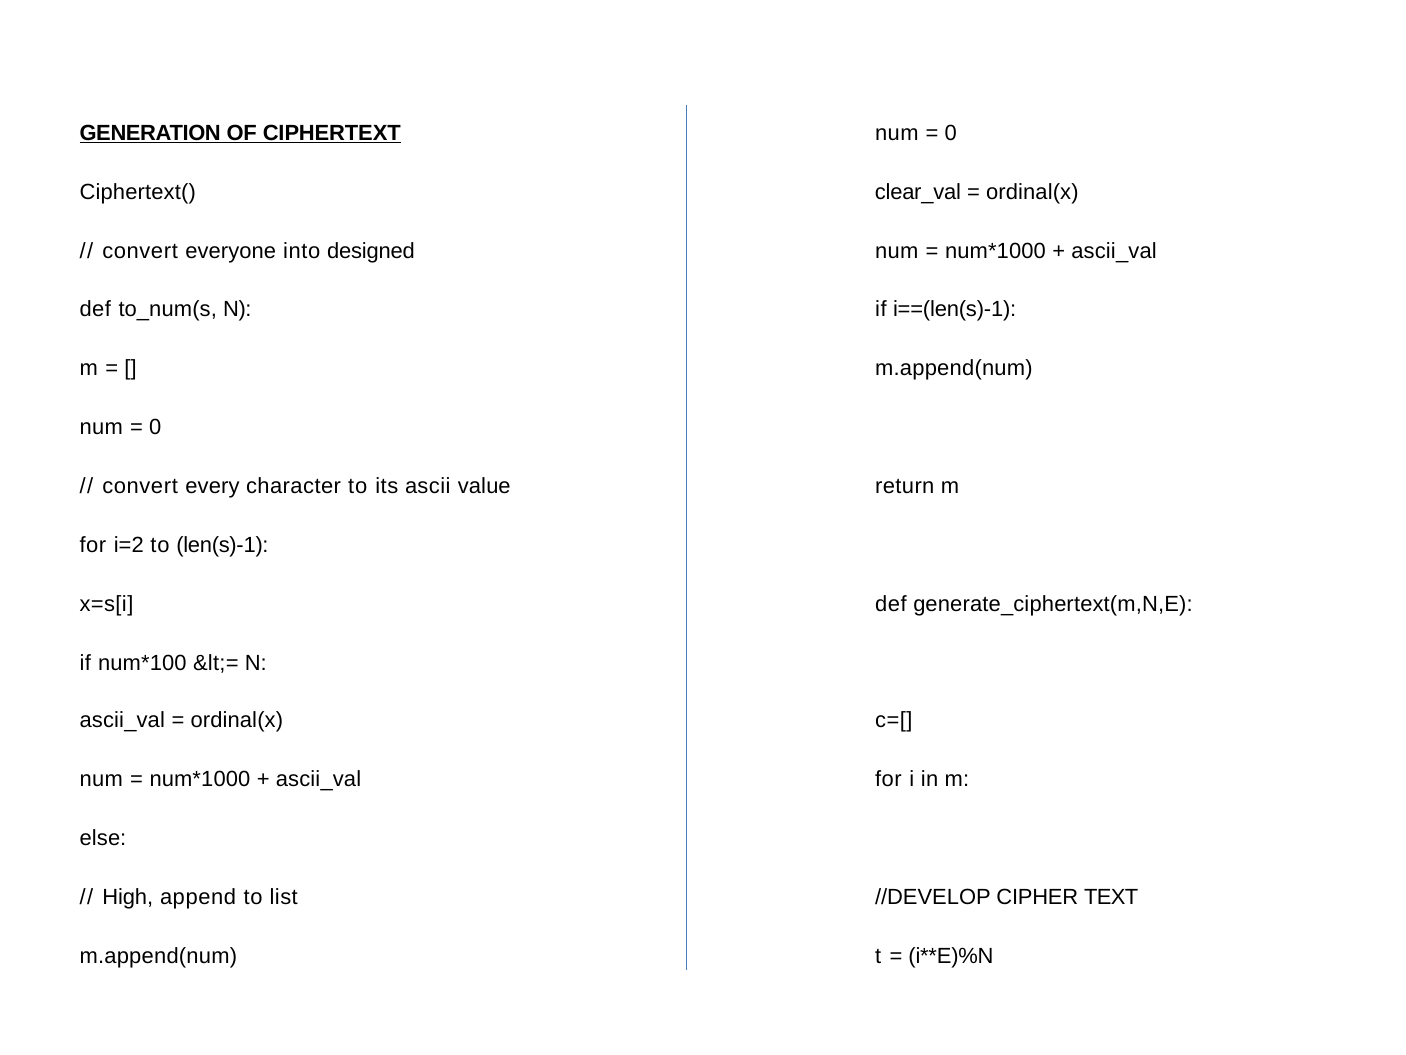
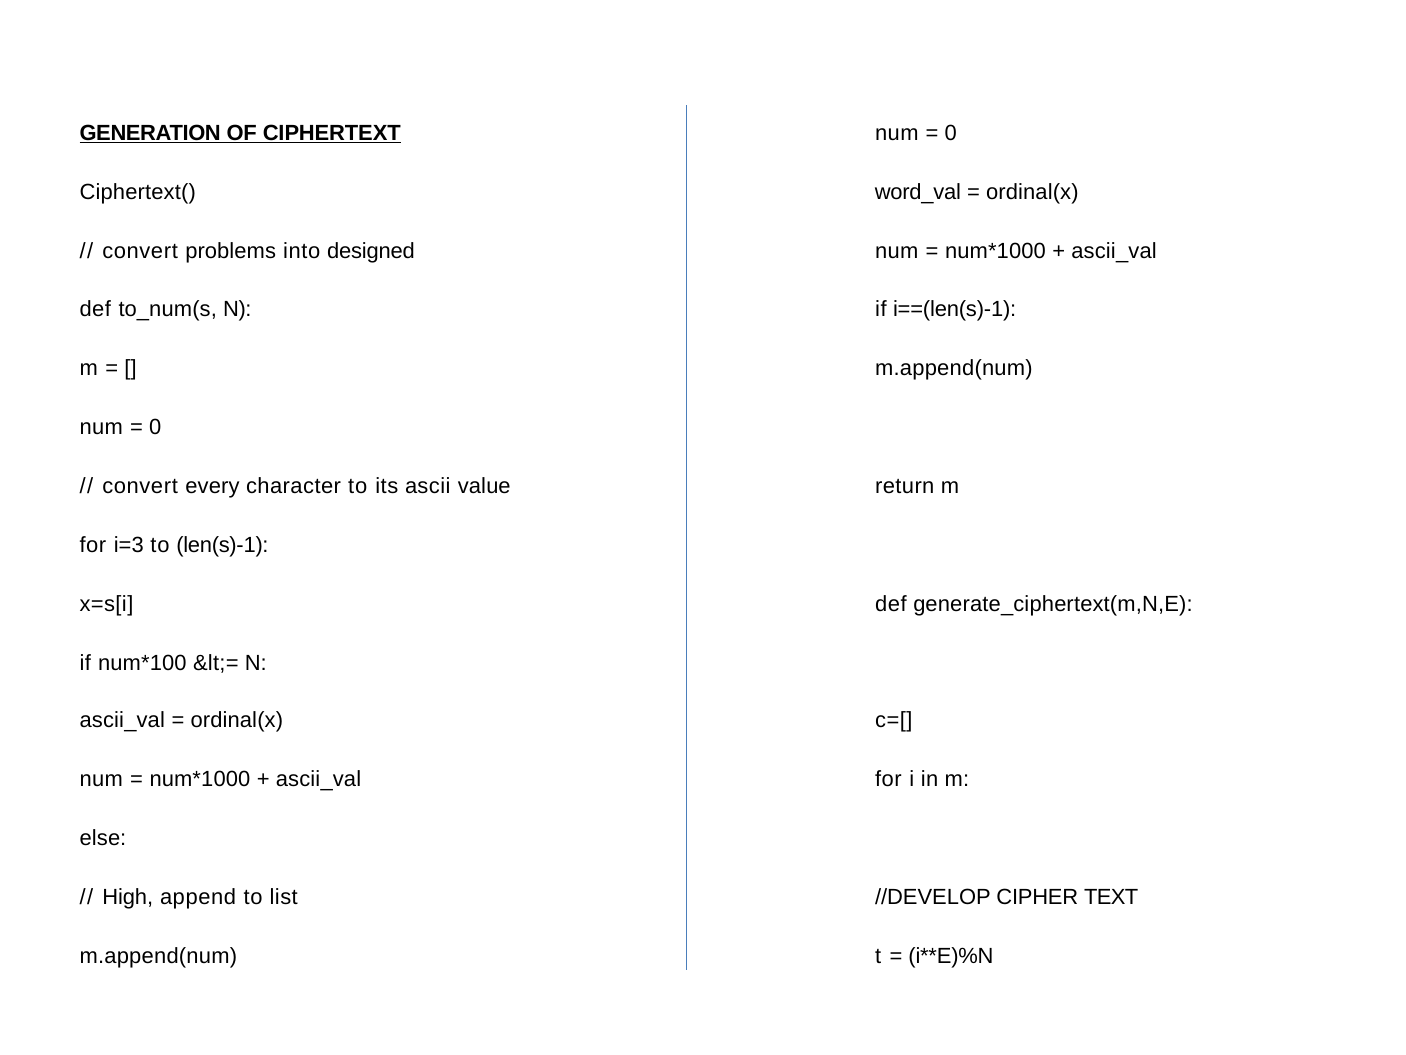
clear_val: clear_val -> word_val
everyone: everyone -> problems
i=2: i=2 -> i=3
